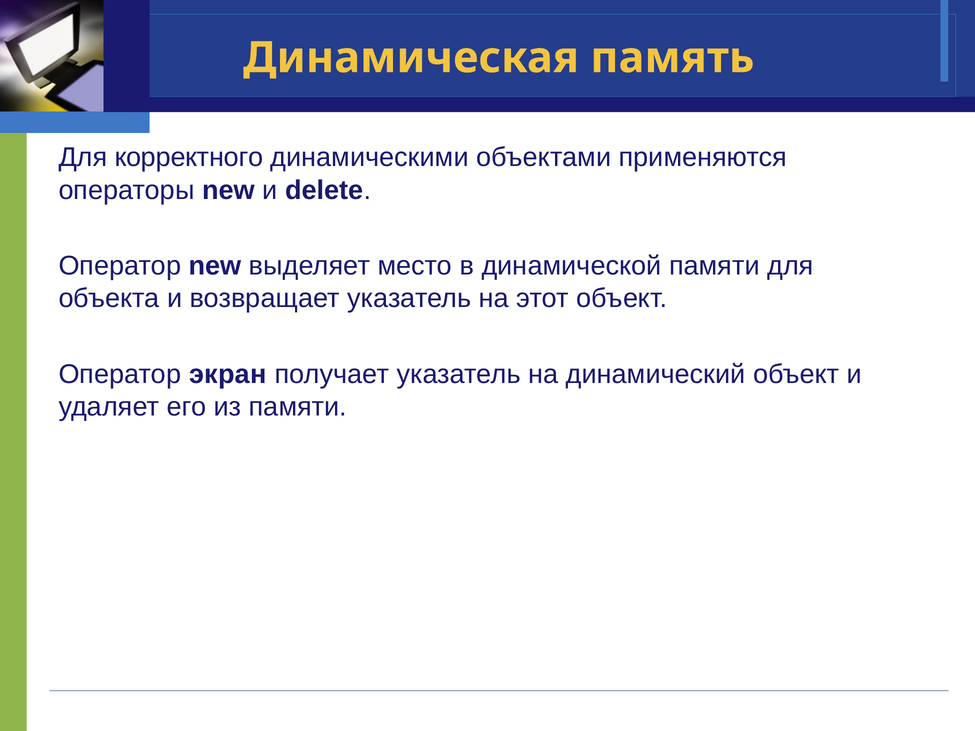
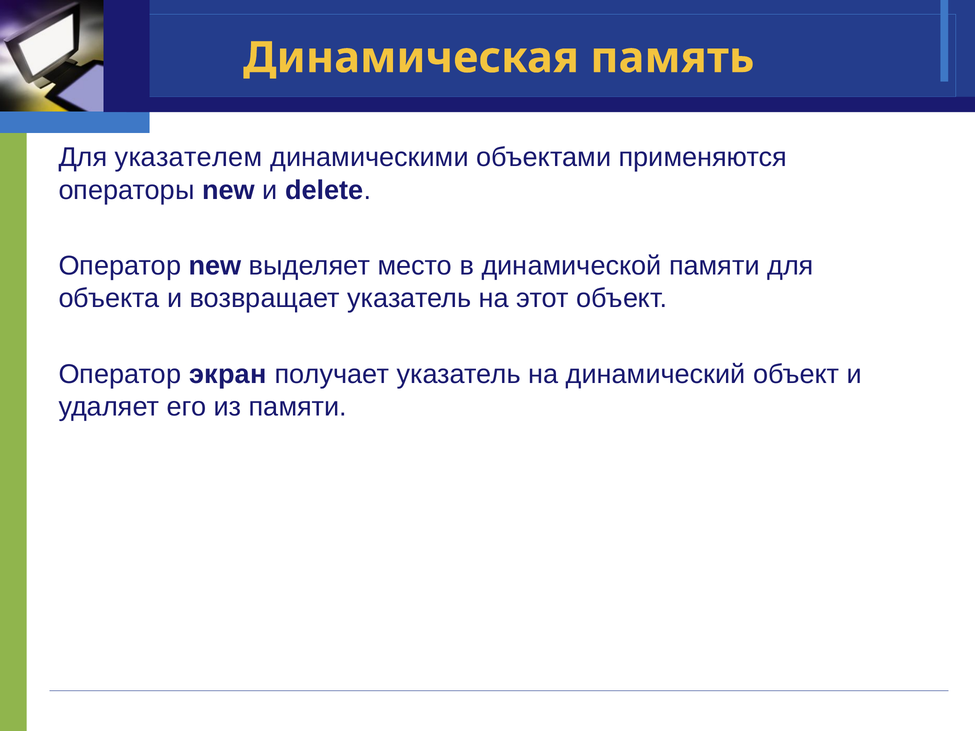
корректного: корректного -> указателем
